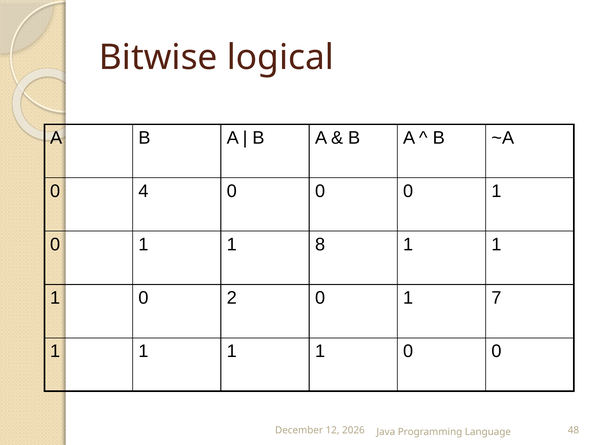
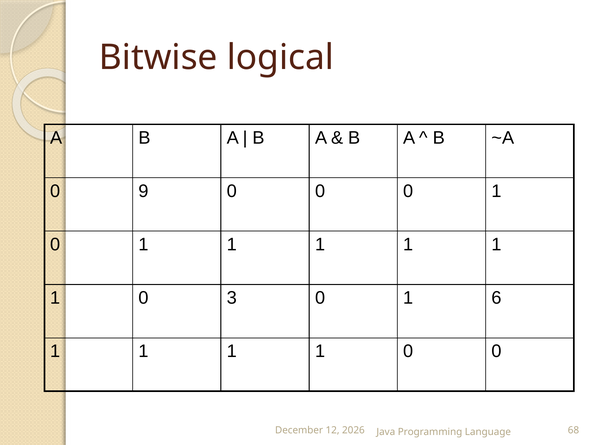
4: 4 -> 9
0 1 1 8: 8 -> 1
2: 2 -> 3
7: 7 -> 6
48: 48 -> 68
